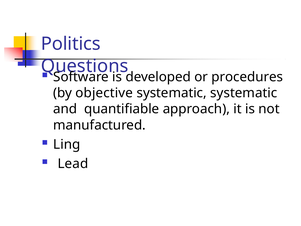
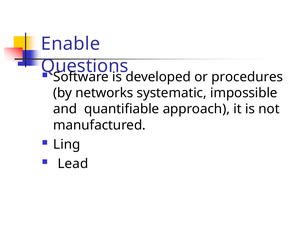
Politics: Politics -> Enable
objective: objective -> networks
systematic systematic: systematic -> impossible
